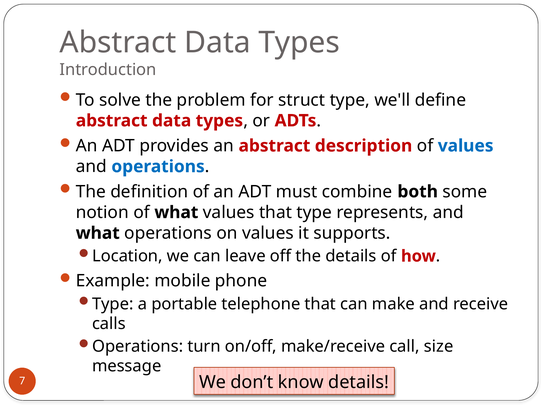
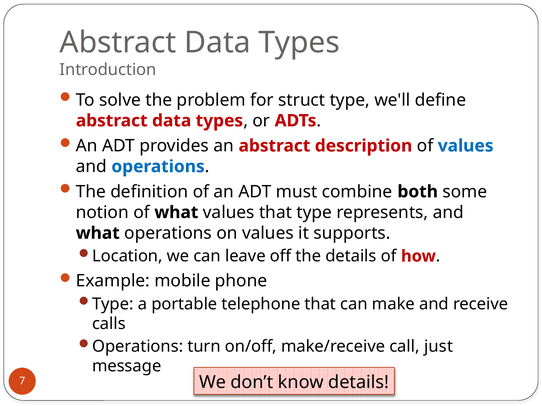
size: size -> just
